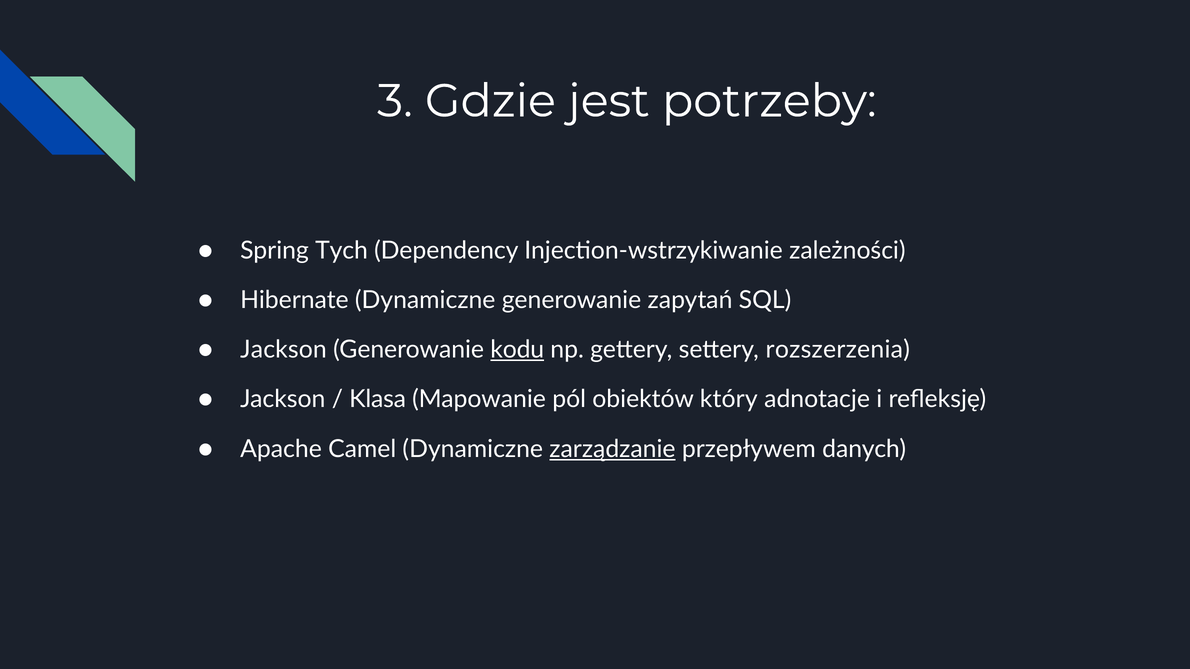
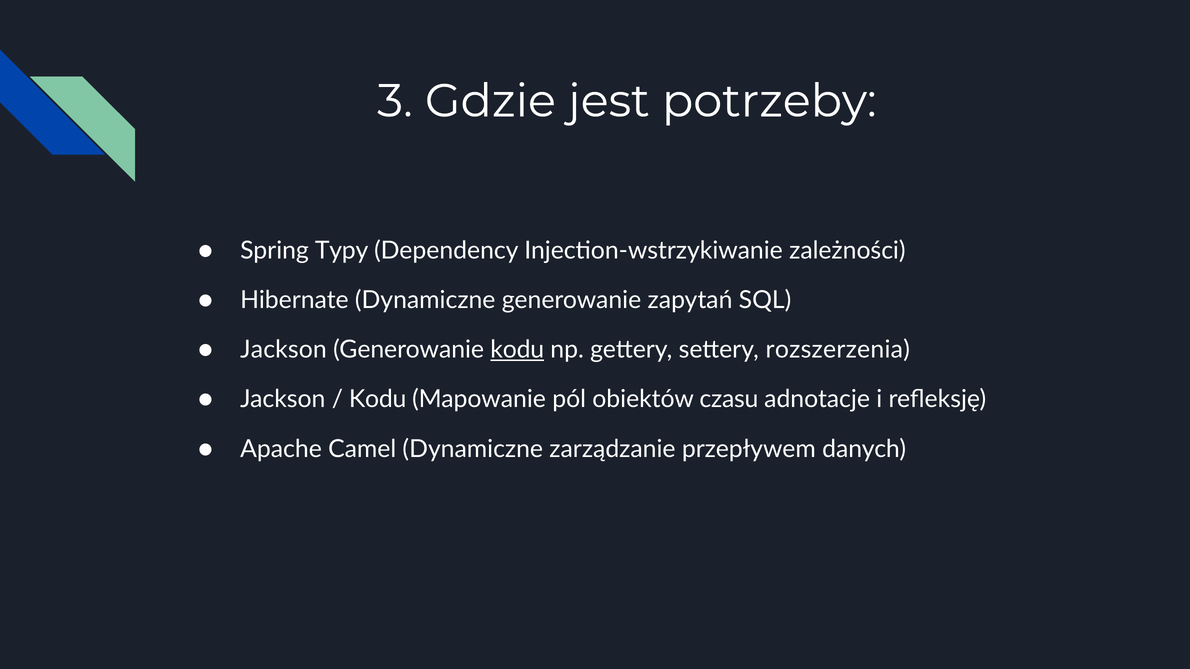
Tych: Tych -> Typy
Klasa at (378, 400): Klasa -> Kodu
który: który -> czasu
zarządzanie underline: present -> none
